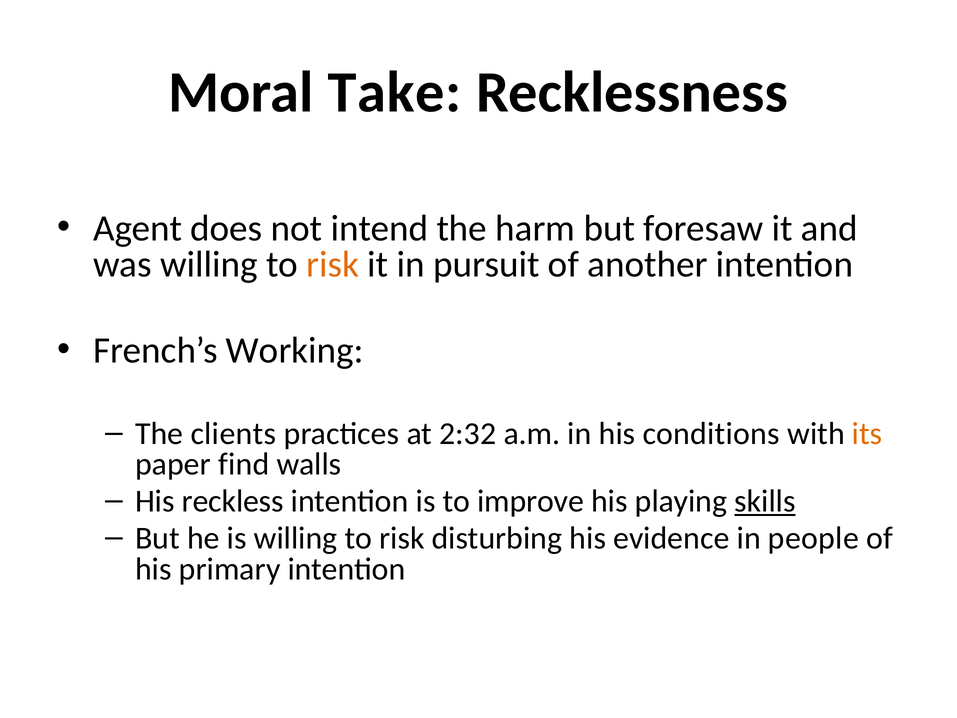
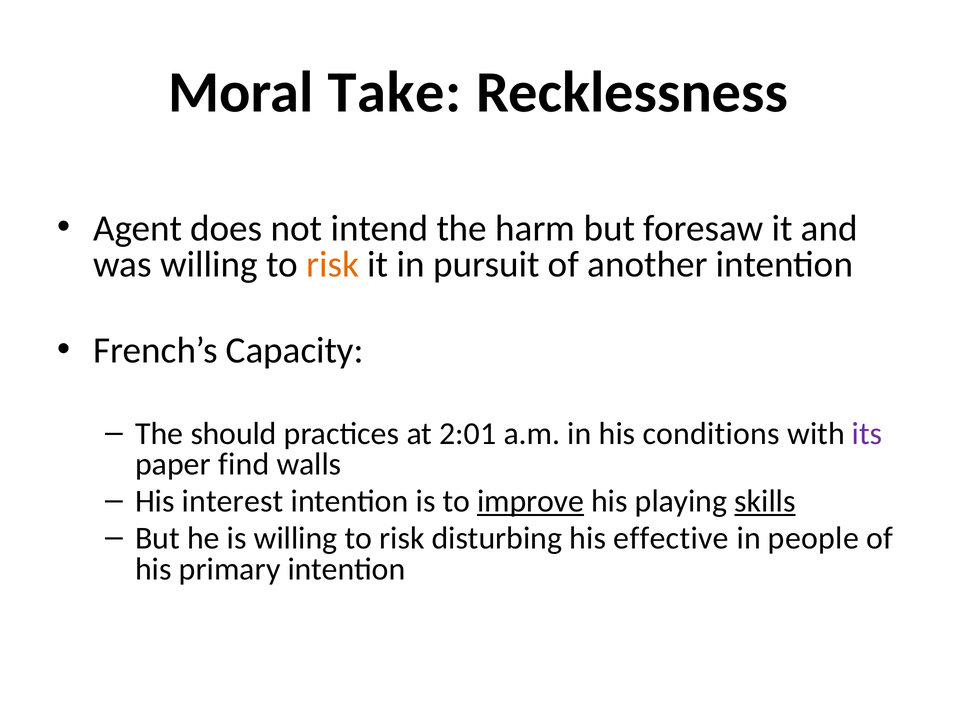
Working: Working -> Capacity
clients: clients -> should
2:32: 2:32 -> 2:01
its colour: orange -> purple
reckless: reckless -> interest
improve underline: none -> present
evidence: evidence -> effective
